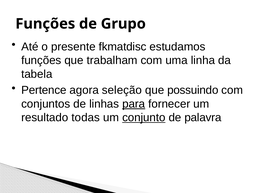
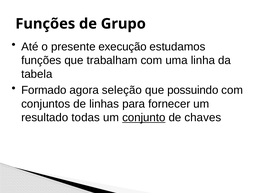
fkmatdisc: fkmatdisc -> execução
Pertence: Pertence -> Formado
para underline: present -> none
palavra: palavra -> chaves
